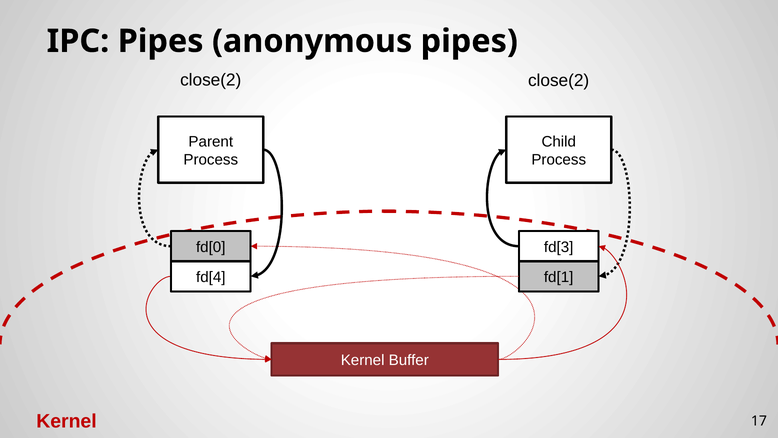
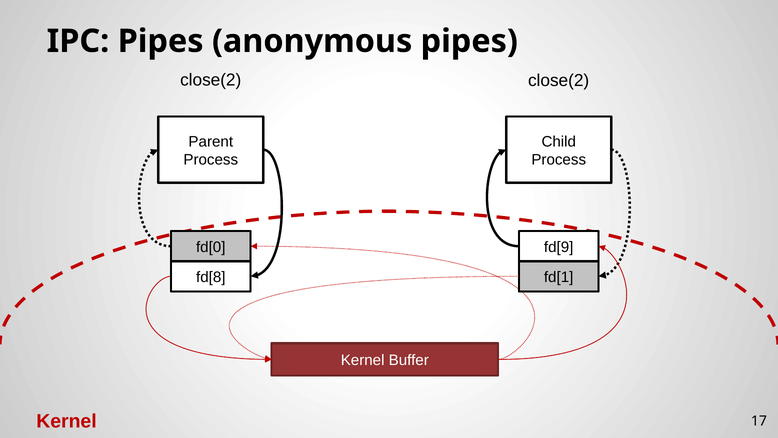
fd[3: fd[3 -> fd[9
fd[4: fd[4 -> fd[8
